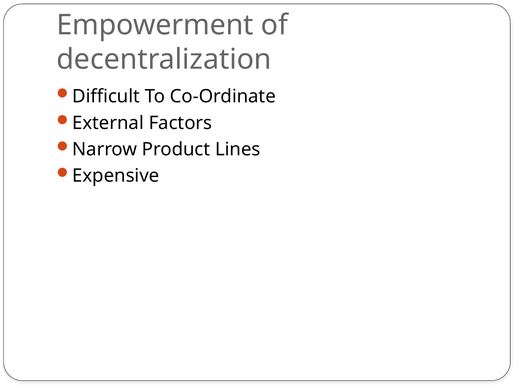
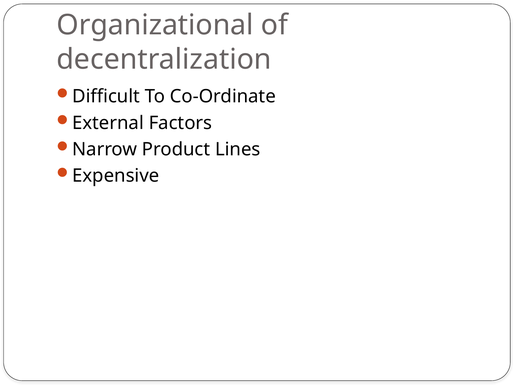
Empowerment: Empowerment -> Organizational
